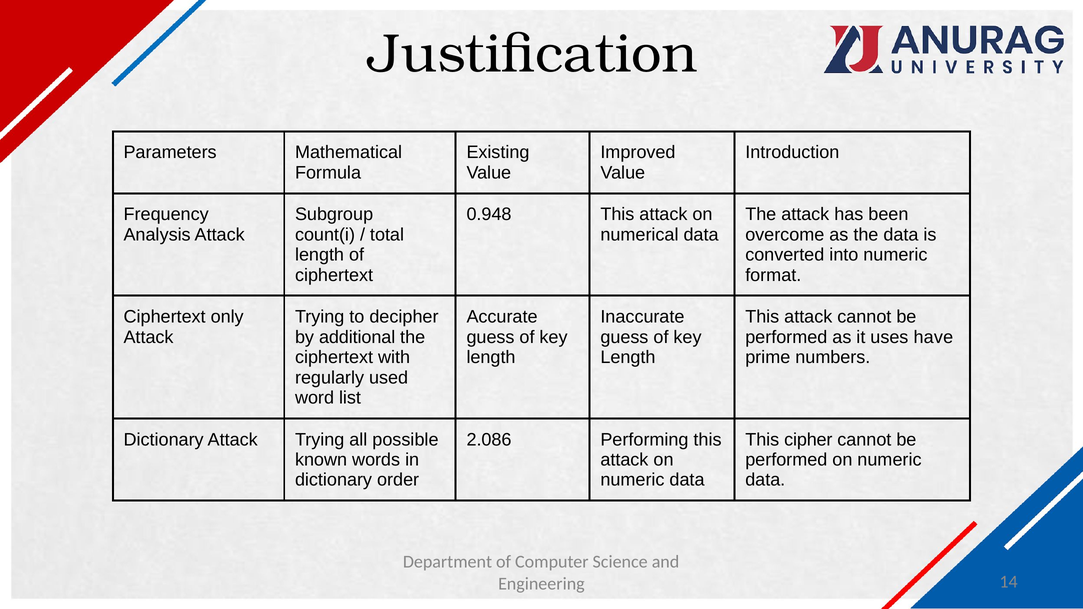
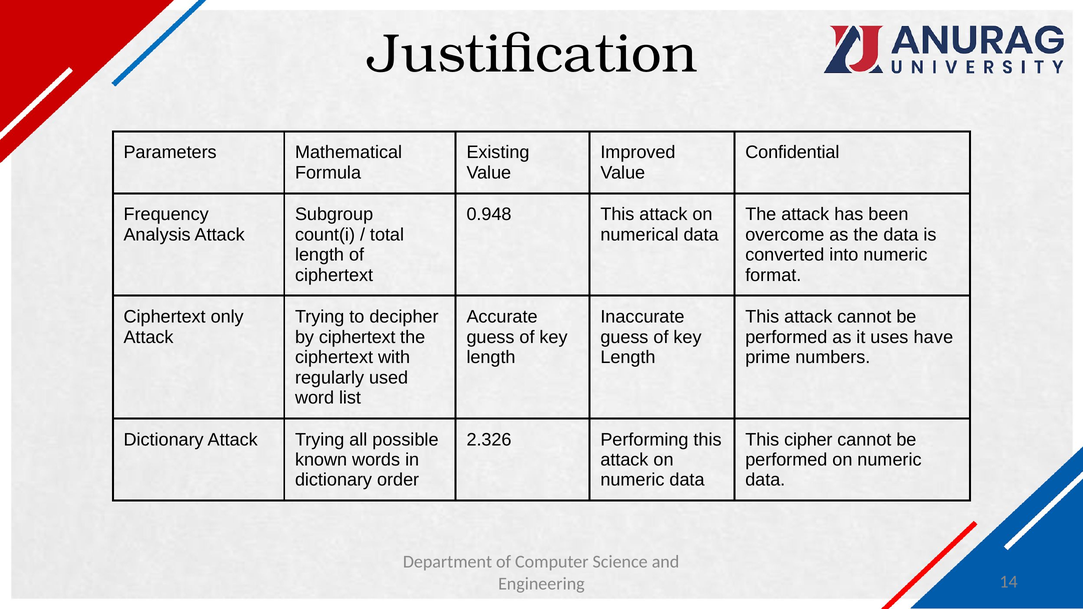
Introduction: Introduction -> Confidential
by additional: additional -> ciphertext
2.086: 2.086 -> 2.326
